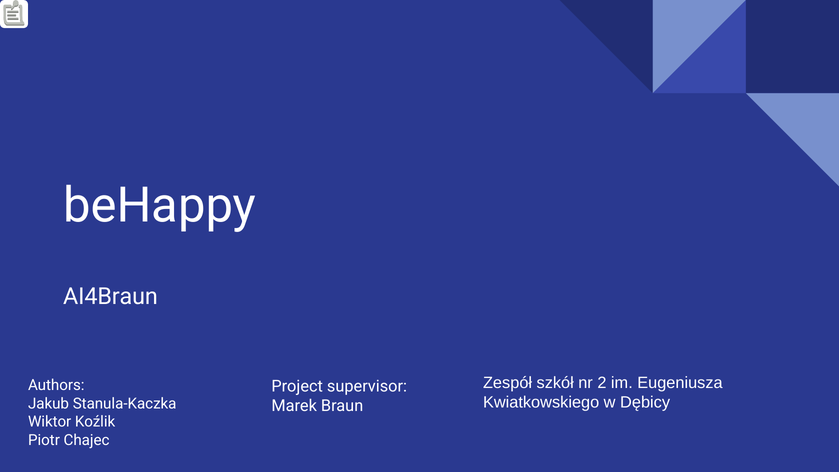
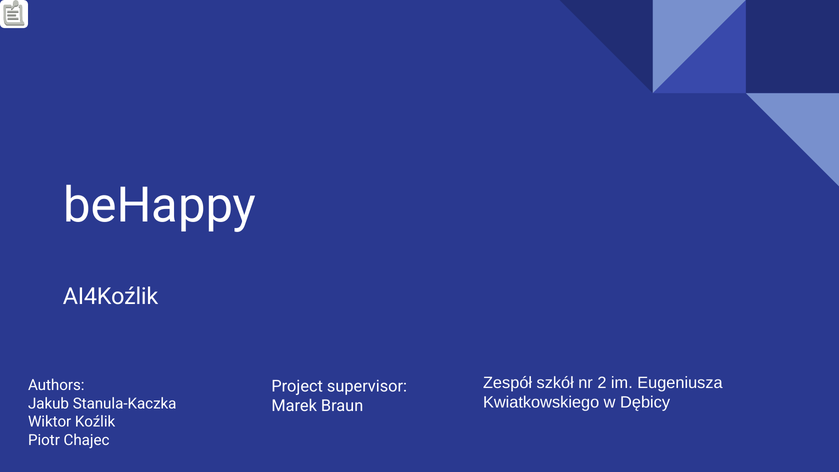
AI4Braun: AI4Braun -> AI4Koźlik
